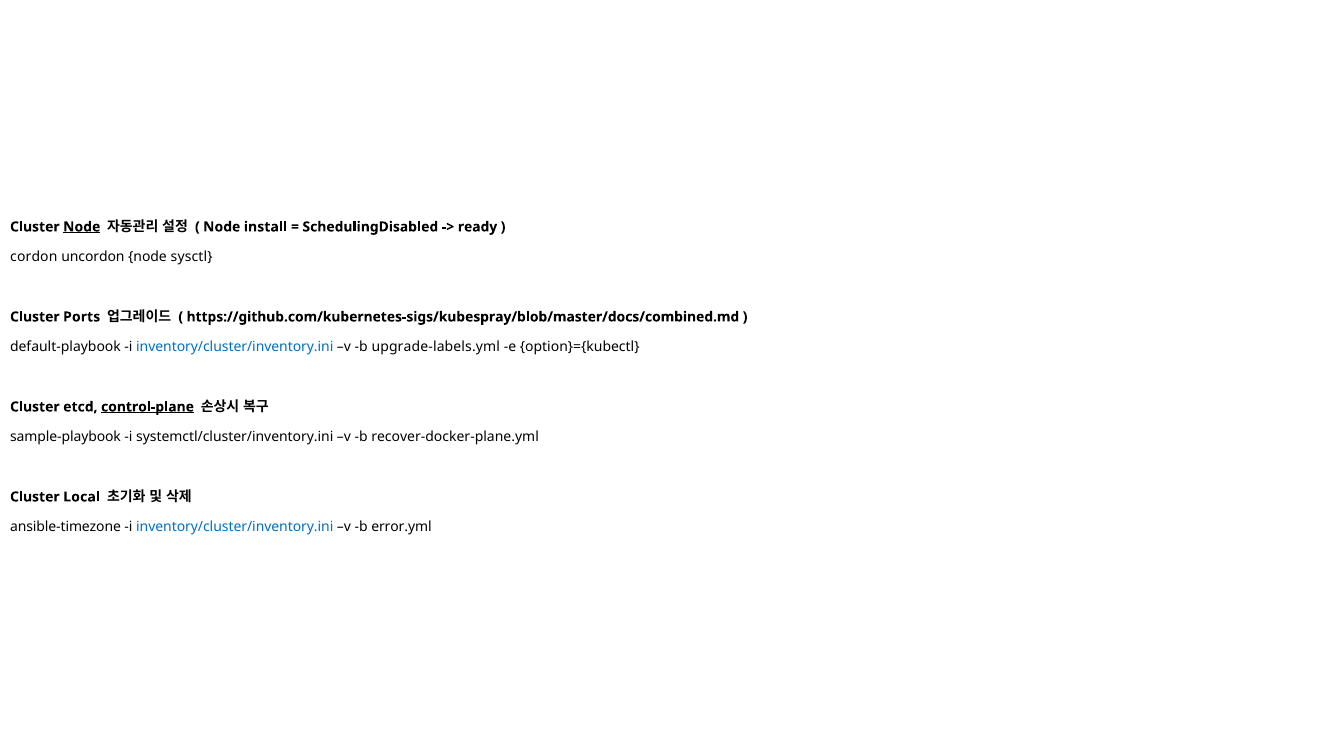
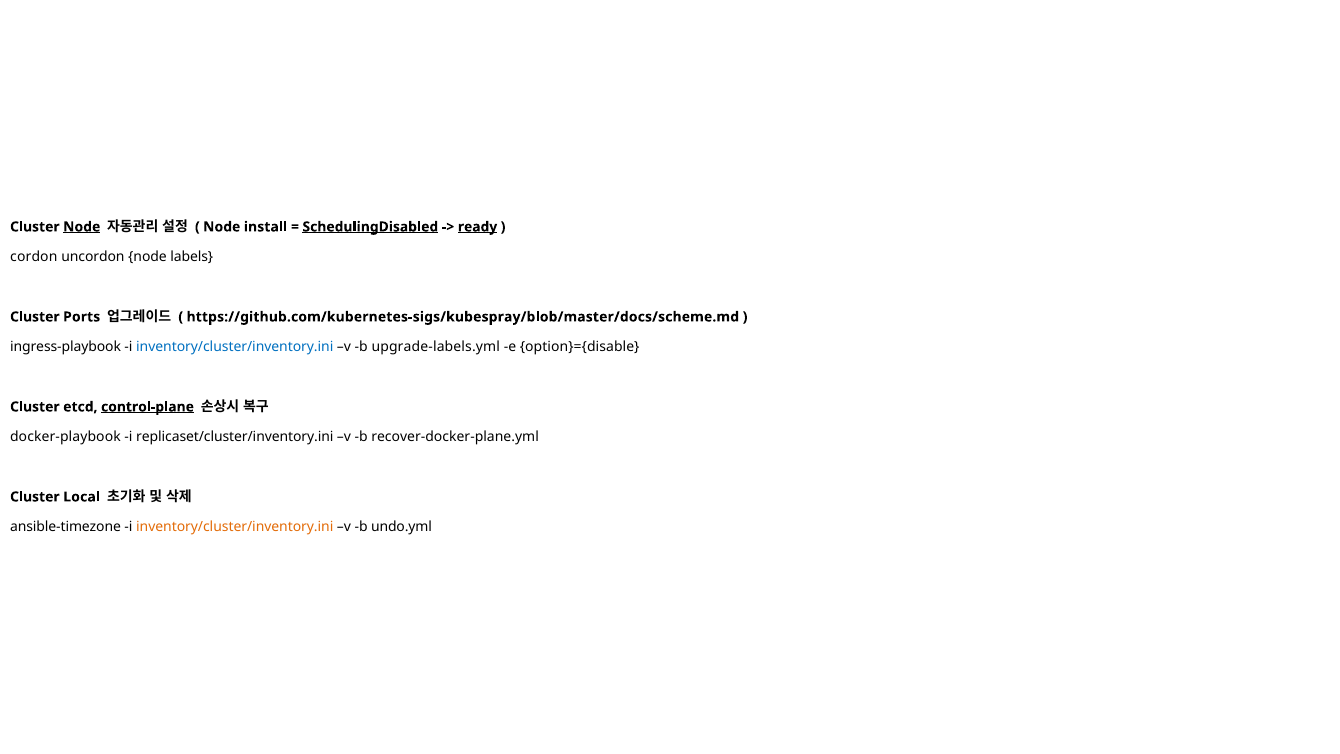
SchedulingDisabled underline: none -> present
ready underline: none -> present
sysctl: sysctl -> labels
https://github.com/kubernetes-sigs/kubespray/blob/master/docs/combined.md: https://github.com/kubernetes-sigs/kubespray/blob/master/docs/combined.md -> https://github.com/kubernetes-sigs/kubespray/blob/master/docs/scheme.md
default-playbook: default-playbook -> ingress-playbook
option}={kubectl: option}={kubectl -> option}={disable
sample-playbook: sample-playbook -> docker-playbook
systemctl/cluster/inventory.ini: systemctl/cluster/inventory.ini -> replicaset/cluster/inventory.ini
inventory/cluster/inventory.ini at (235, 527) colour: blue -> orange
error.yml: error.yml -> undo.yml
